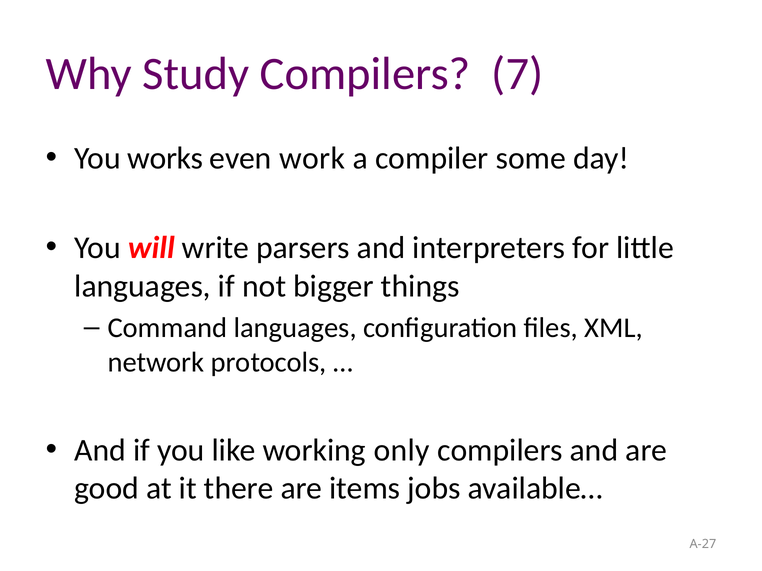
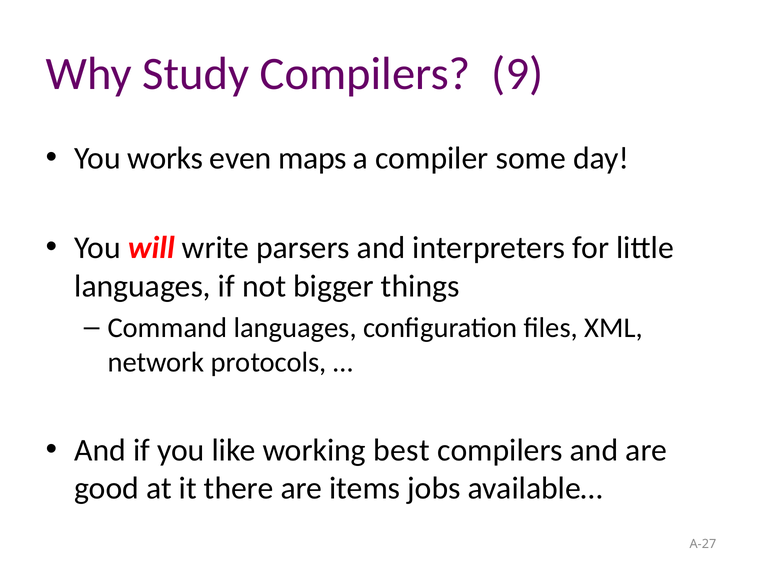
7: 7 -> 9
work: work -> maps
only: only -> best
